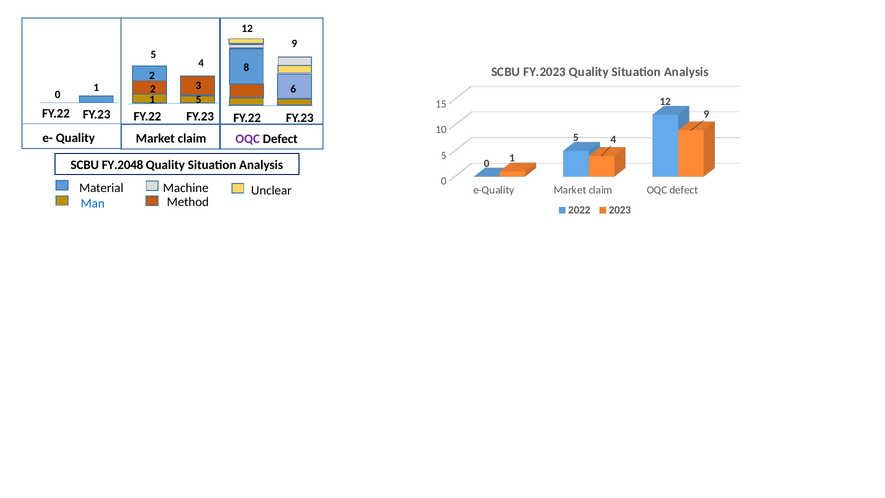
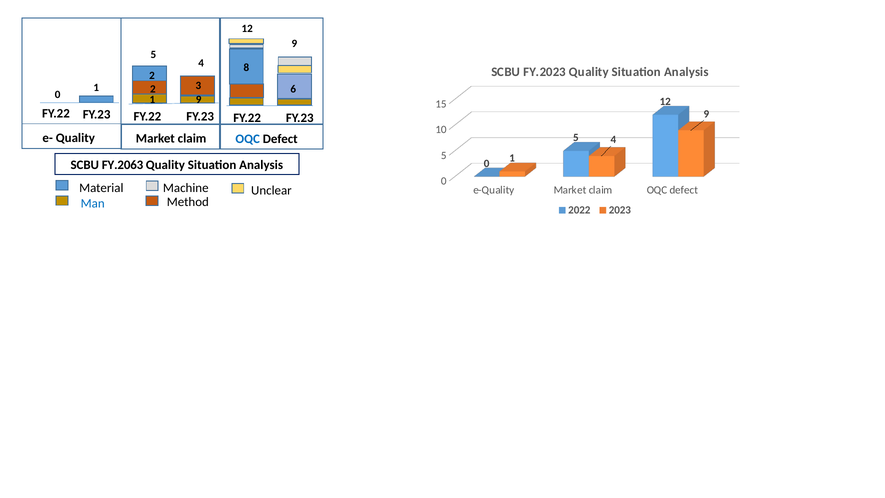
1 5: 5 -> 9
OQC at (248, 139) colour: purple -> blue
FY.2048: FY.2048 -> FY.2063
